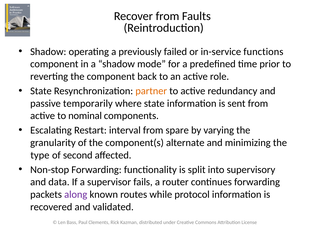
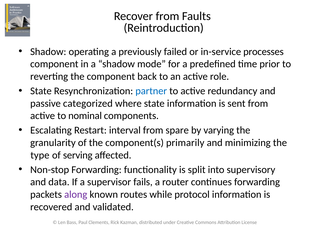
functions: functions -> processes
partner colour: orange -> blue
temporarily: temporarily -> categorized
alternate: alternate -> primarily
second: second -> serving
